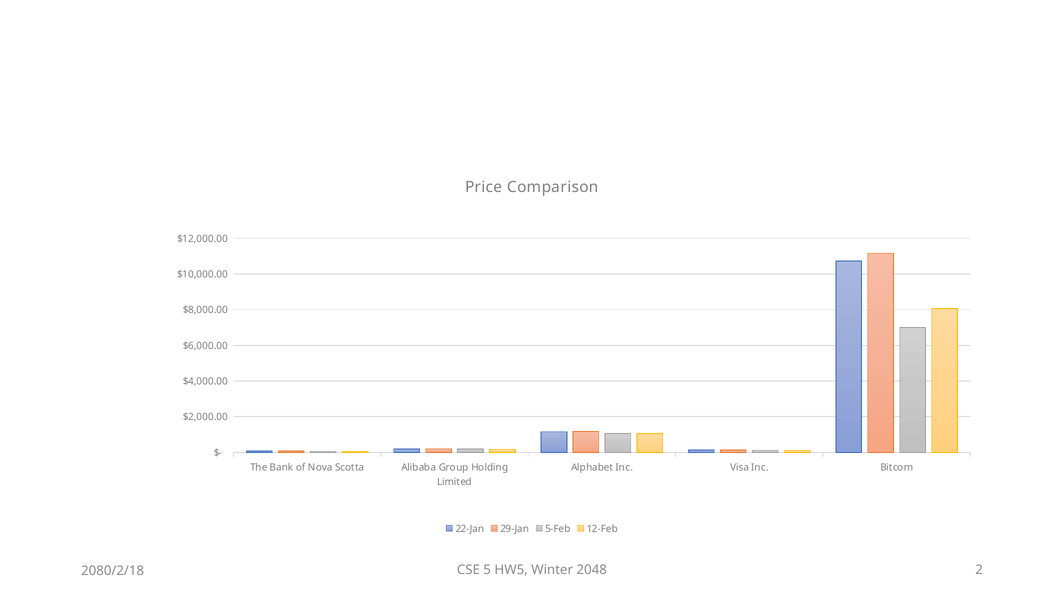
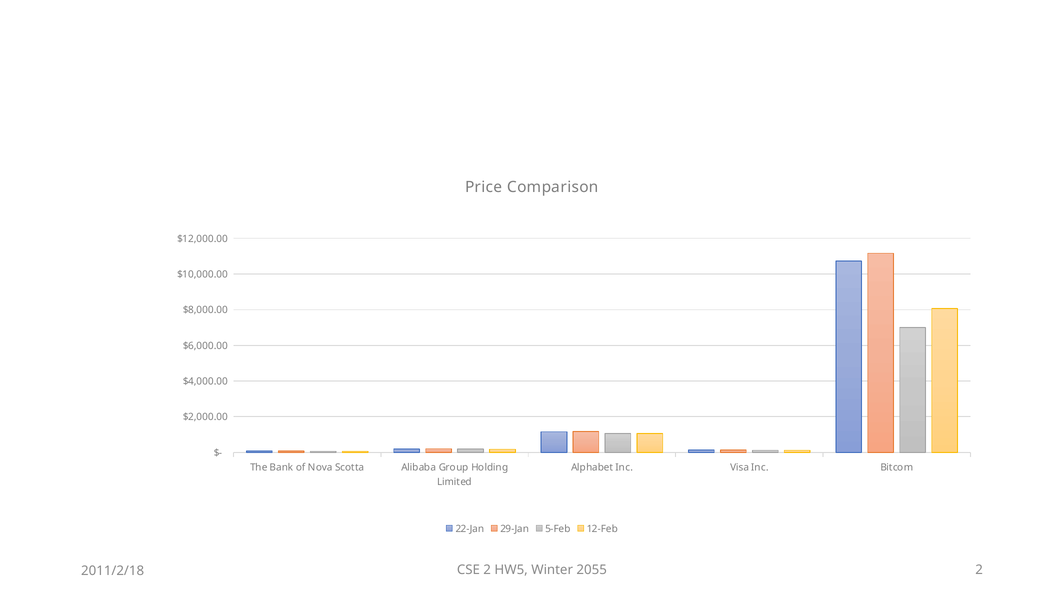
CSE 5: 5 -> 2
2048: 2048 -> 2055
2080/2/18: 2080/2/18 -> 2011/2/18
